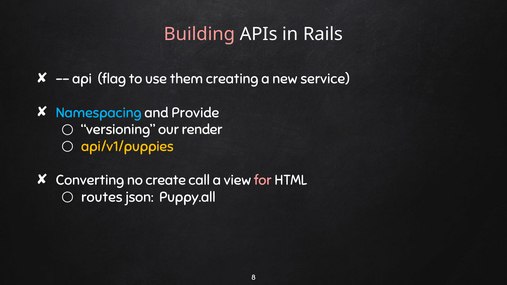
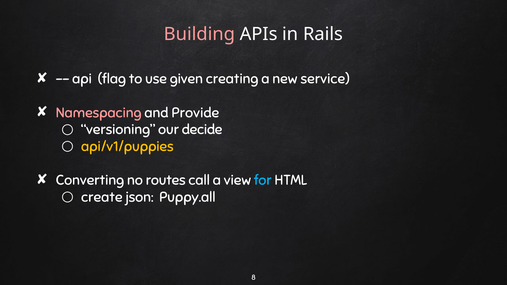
them: them -> given
Namespacing colour: light blue -> pink
render: render -> decide
create: create -> routes
for colour: pink -> light blue
routes: routes -> create
